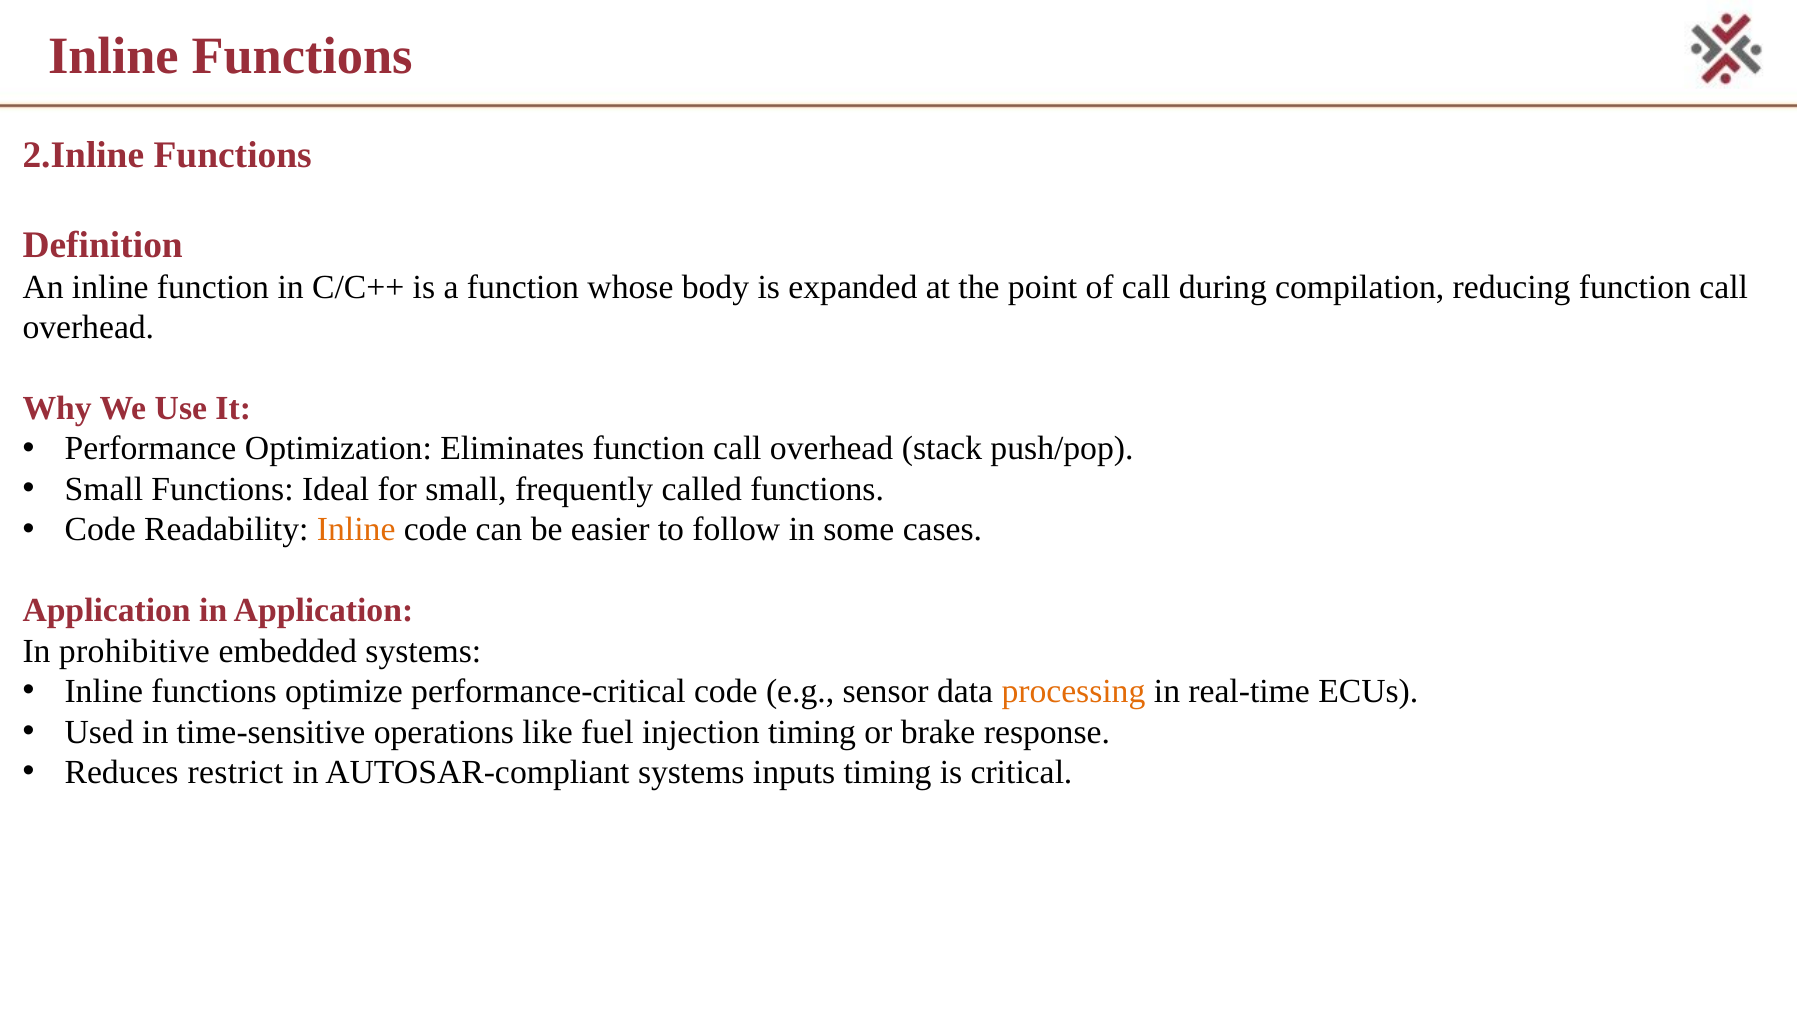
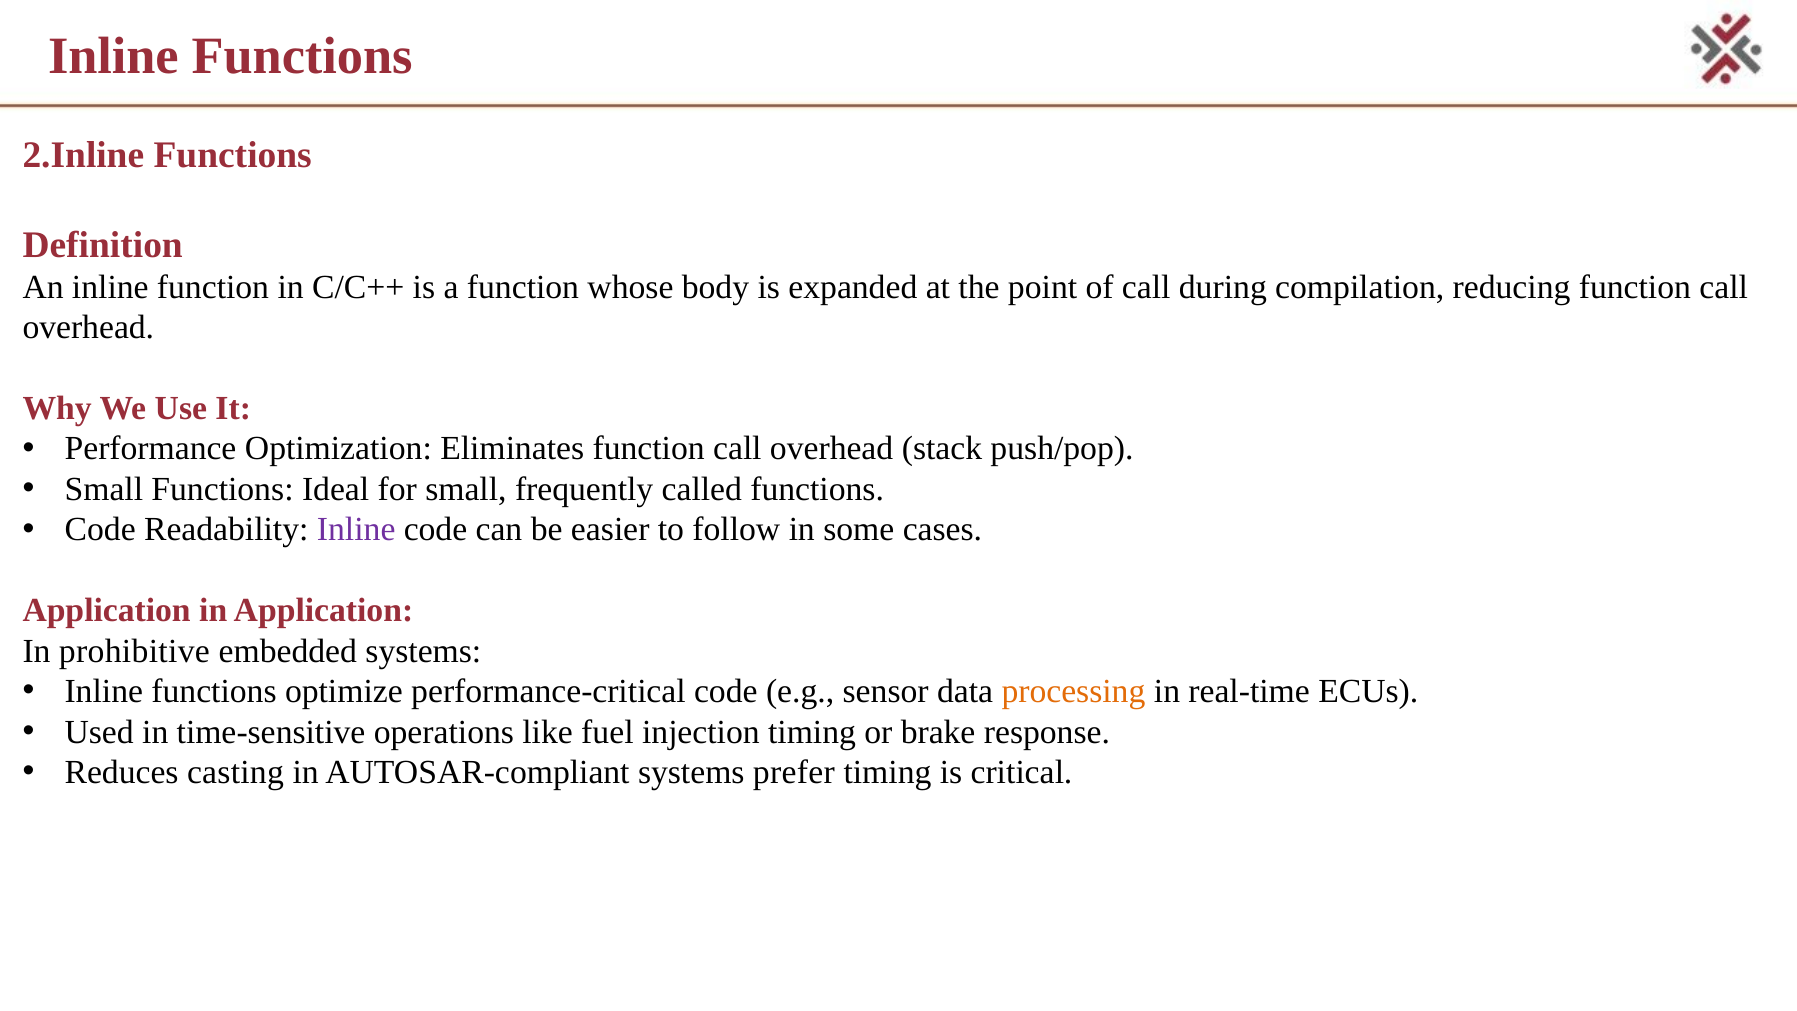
Inline at (356, 530) colour: orange -> purple
restrict: restrict -> casting
inputs: inputs -> prefer
